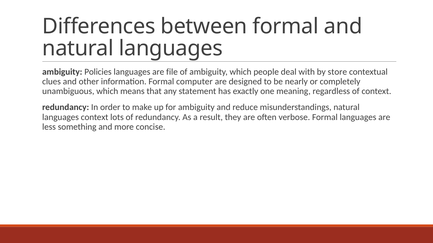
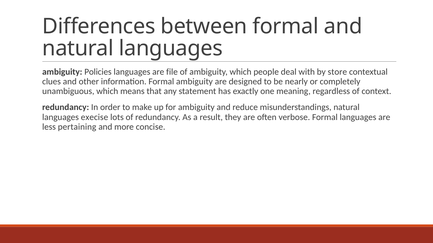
Formal computer: computer -> ambiguity
languages context: context -> execise
something: something -> pertaining
